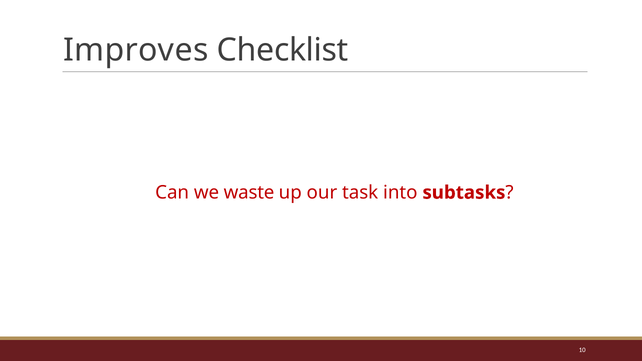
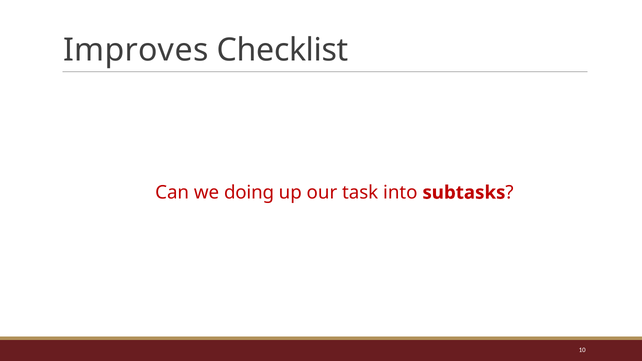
waste: waste -> doing
